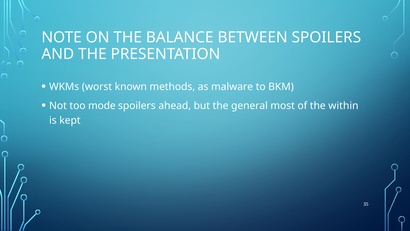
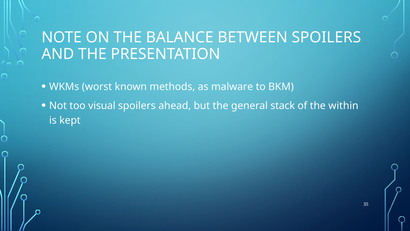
mode: mode -> visual
most: most -> stack
